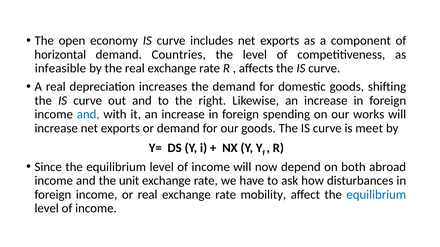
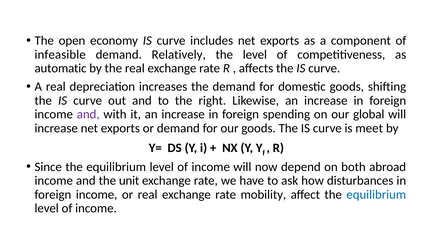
horizontal: horizontal -> infeasible
Countries: Countries -> Relatively
infeasible: infeasible -> automatic
and at (88, 115) colour: blue -> purple
works: works -> global
